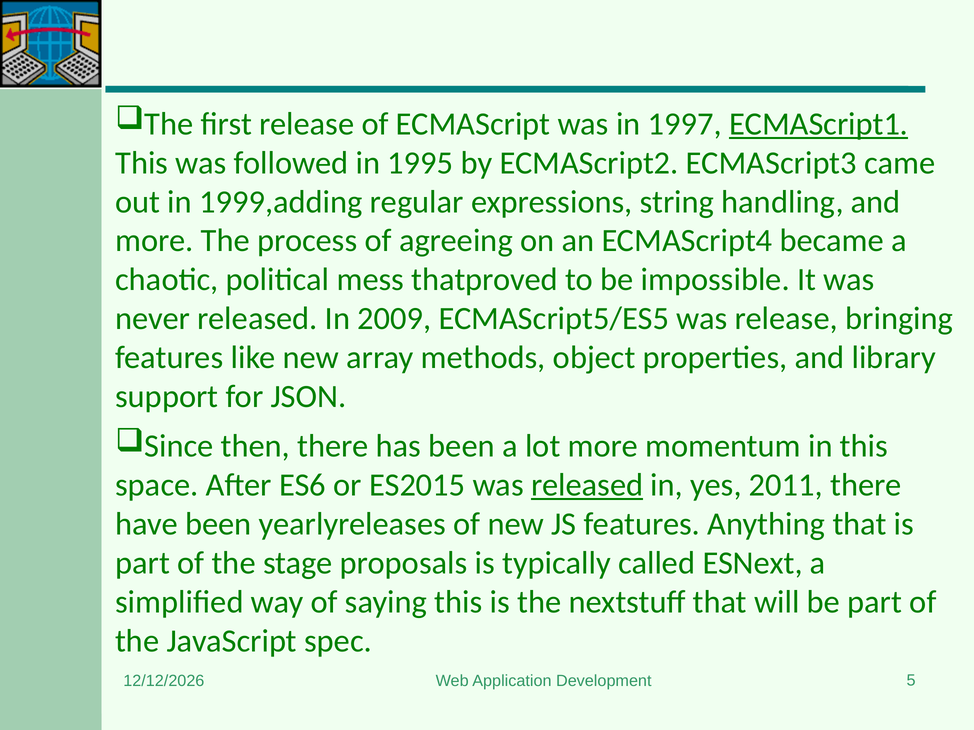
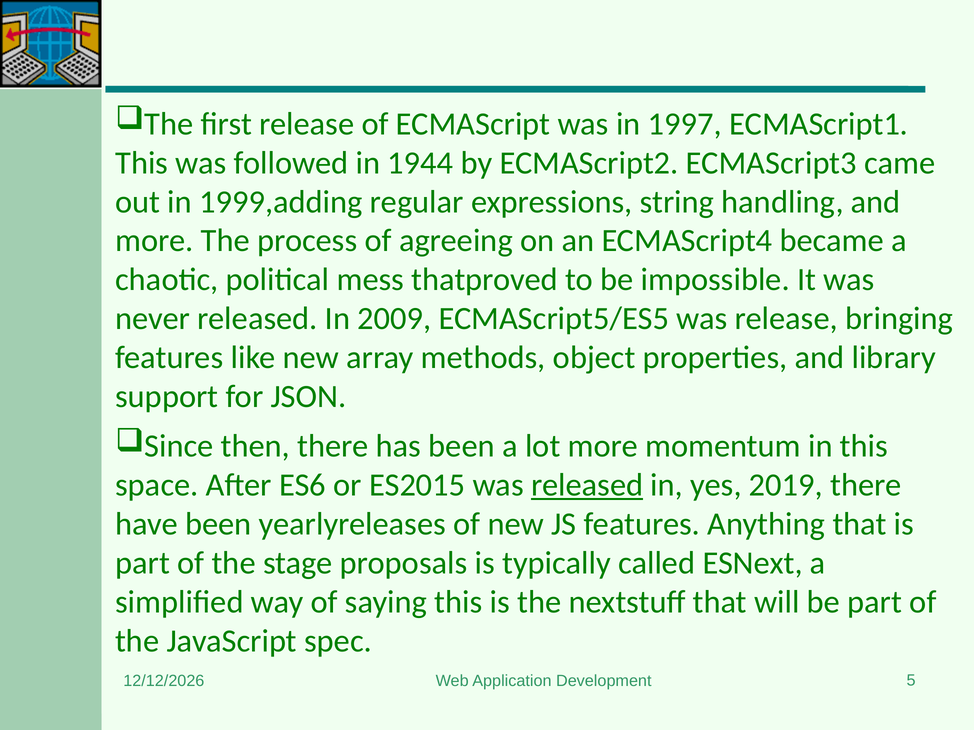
ECMAScript1 underline: present -> none
1995: 1995 -> 1944
2011: 2011 -> 2019
